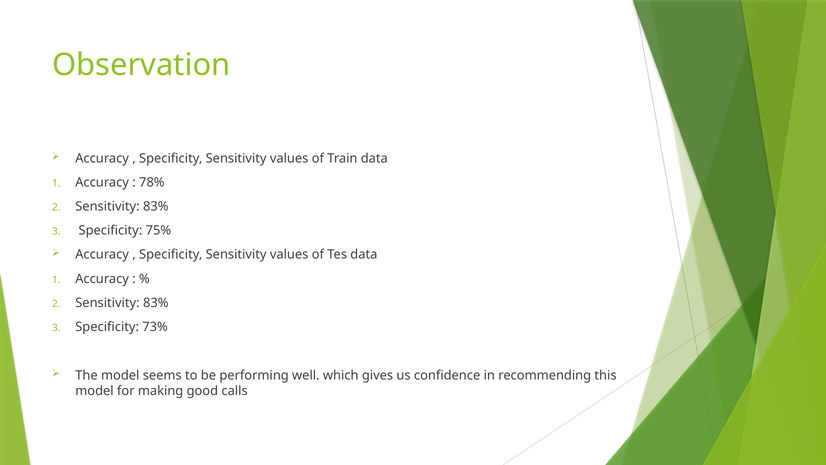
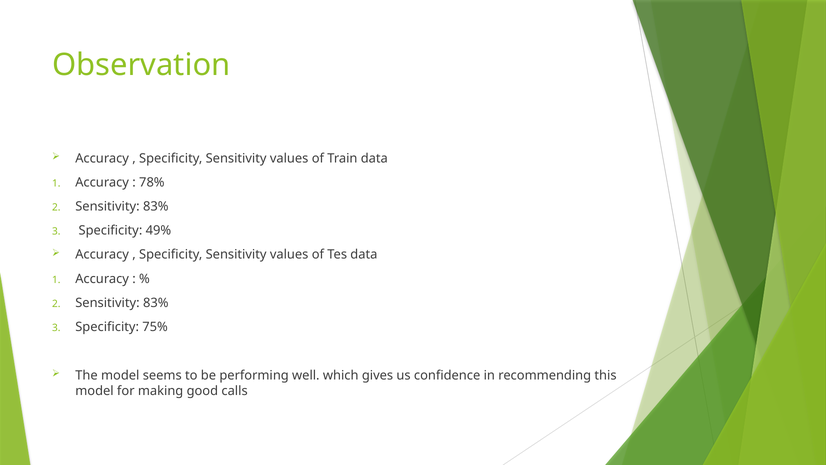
75%: 75% -> 49%
73%: 73% -> 75%
